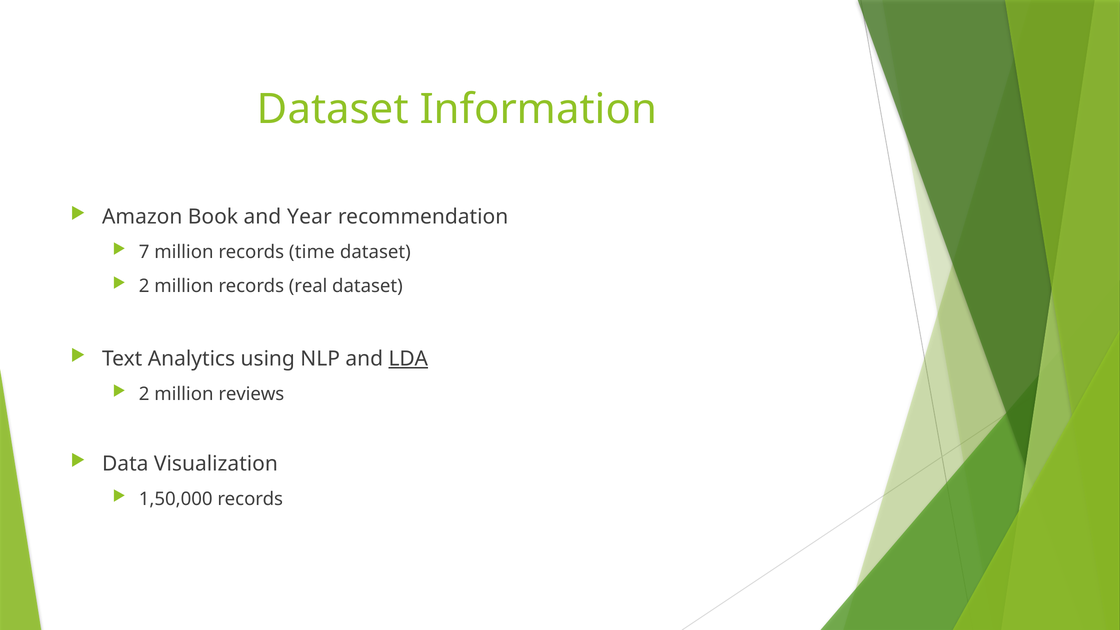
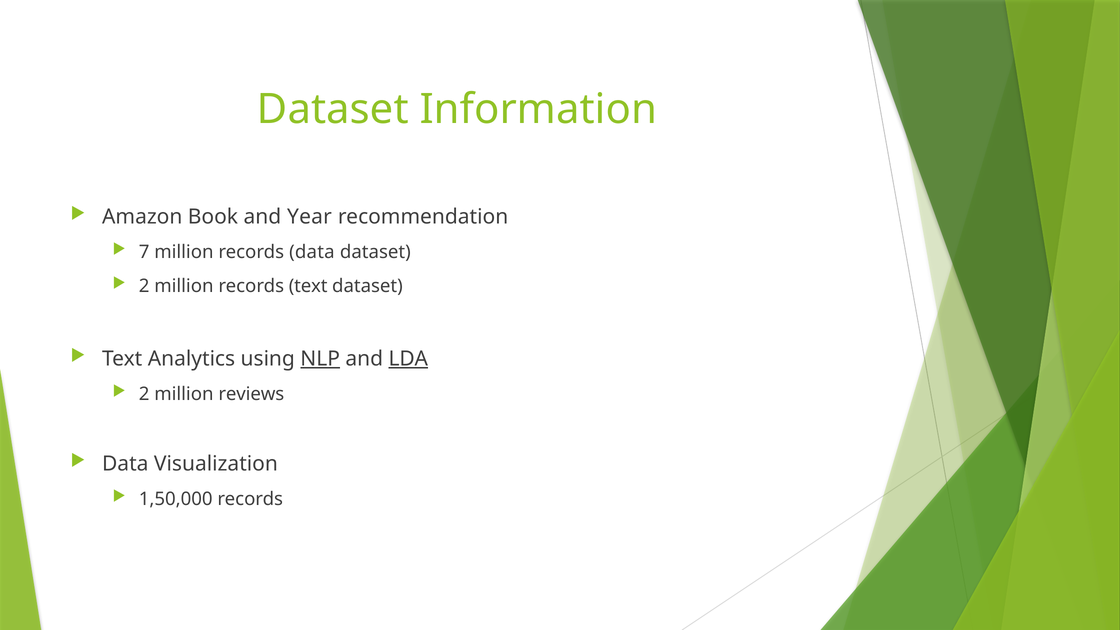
records time: time -> data
records real: real -> text
NLP underline: none -> present
